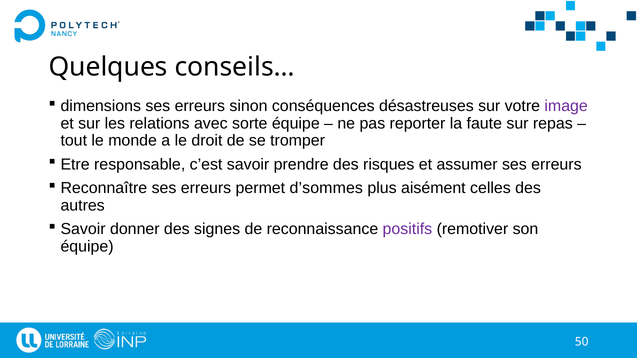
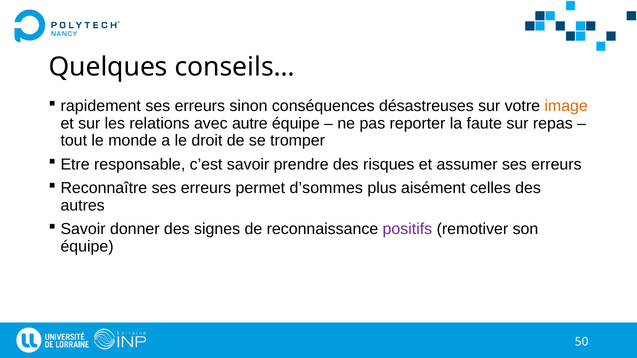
dimensions: dimensions -> rapidement
image colour: purple -> orange
sorte: sorte -> autre
